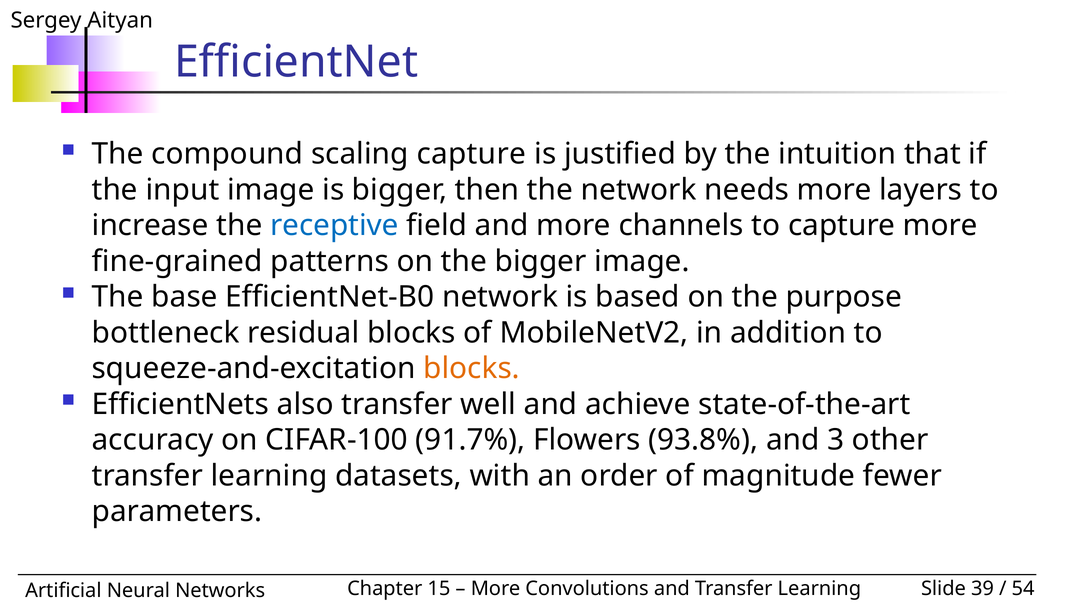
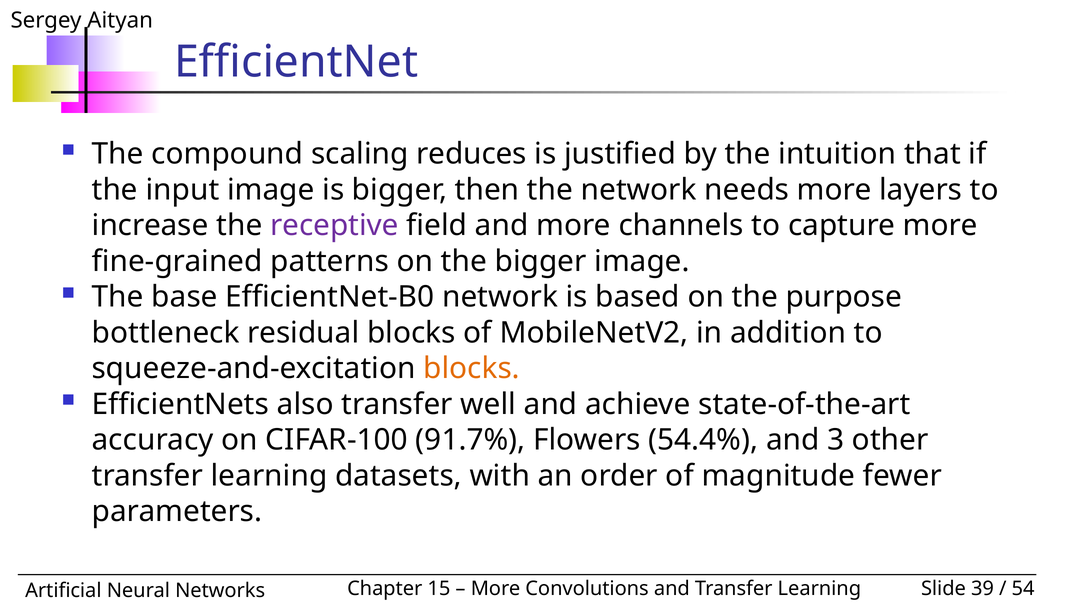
scaling capture: capture -> reduces
receptive colour: blue -> purple
93.8%: 93.8% -> 54.4%
